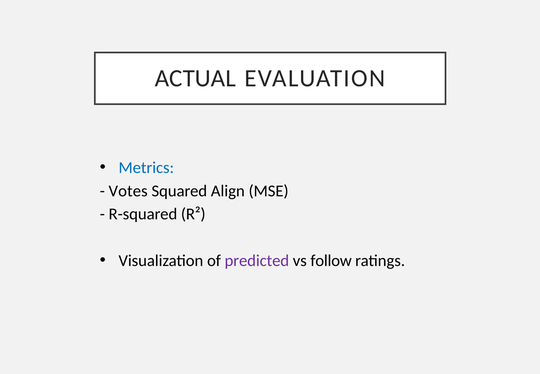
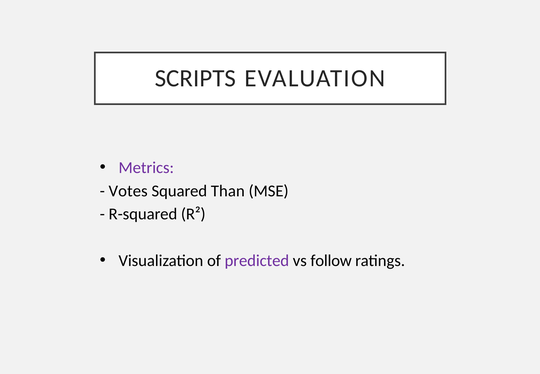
ACTUAL: ACTUAL -> SCRIPTS
Metrics colour: blue -> purple
Align: Align -> Than
